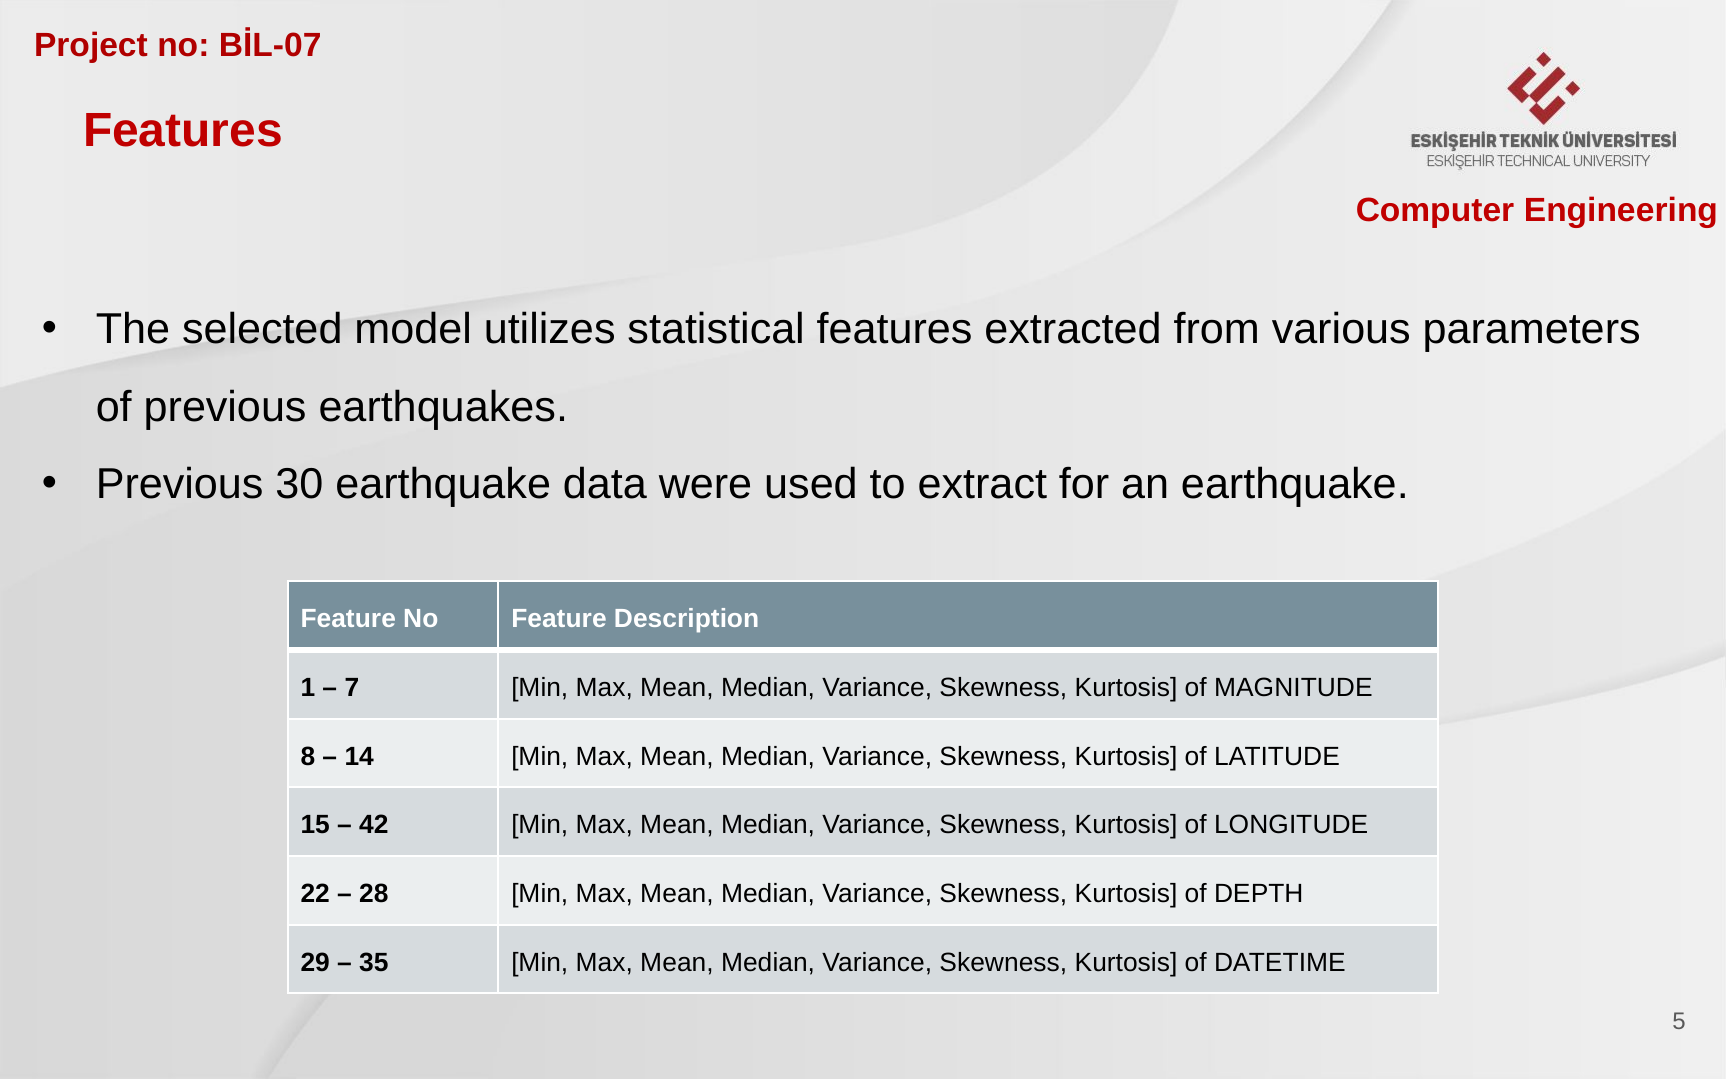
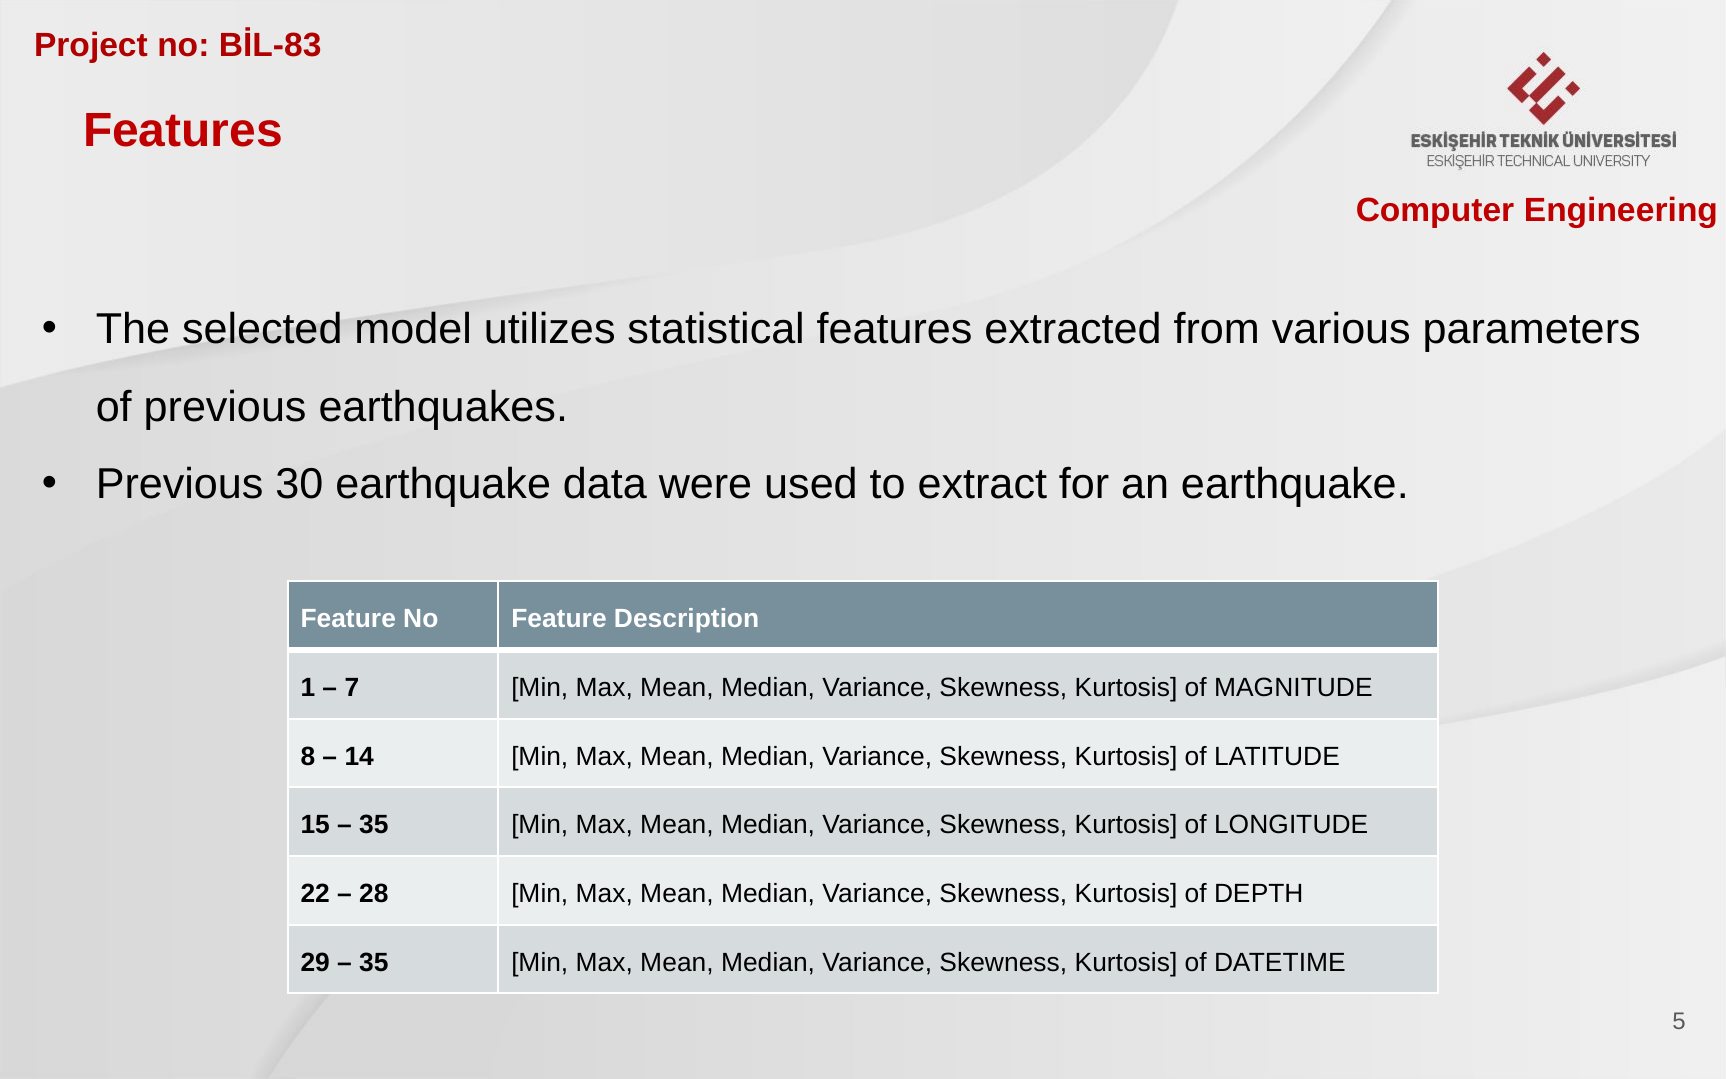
BİL-07: BİL-07 -> BİL-83
42 at (374, 825): 42 -> 35
